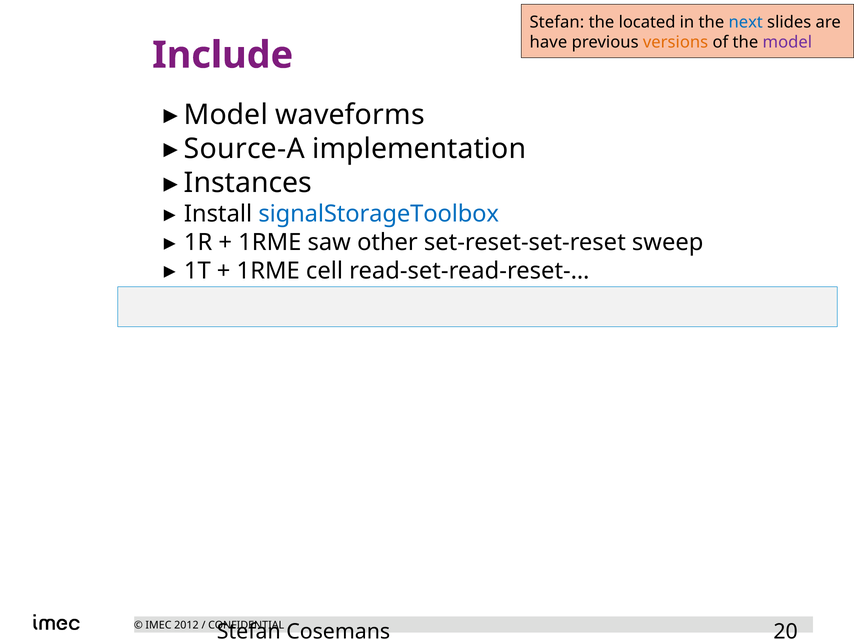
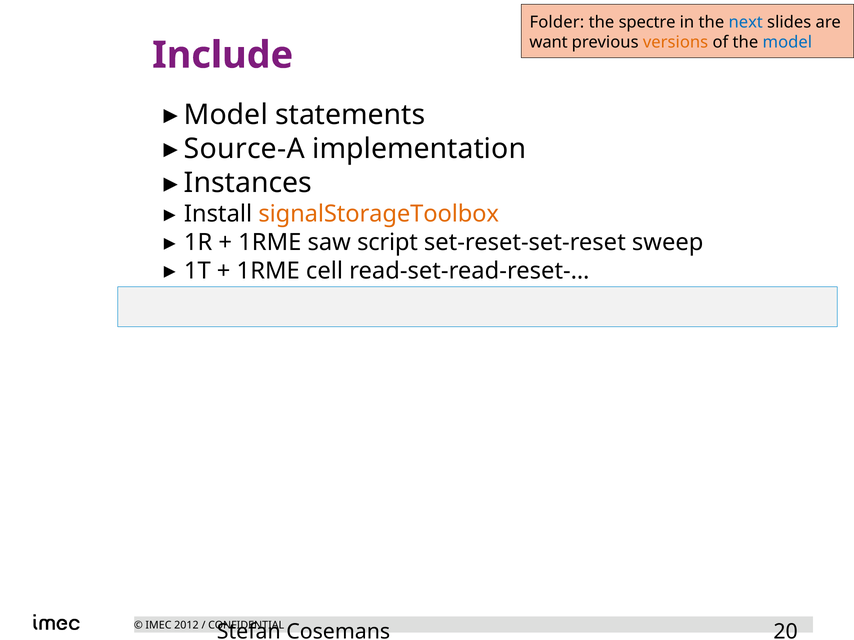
Stefan at (557, 22): Stefan -> Folder
located: located -> spectre
have: have -> want
model at (787, 42) colour: purple -> blue
waveforms: waveforms -> statements
signalStorageToolbox colour: blue -> orange
other: other -> script
